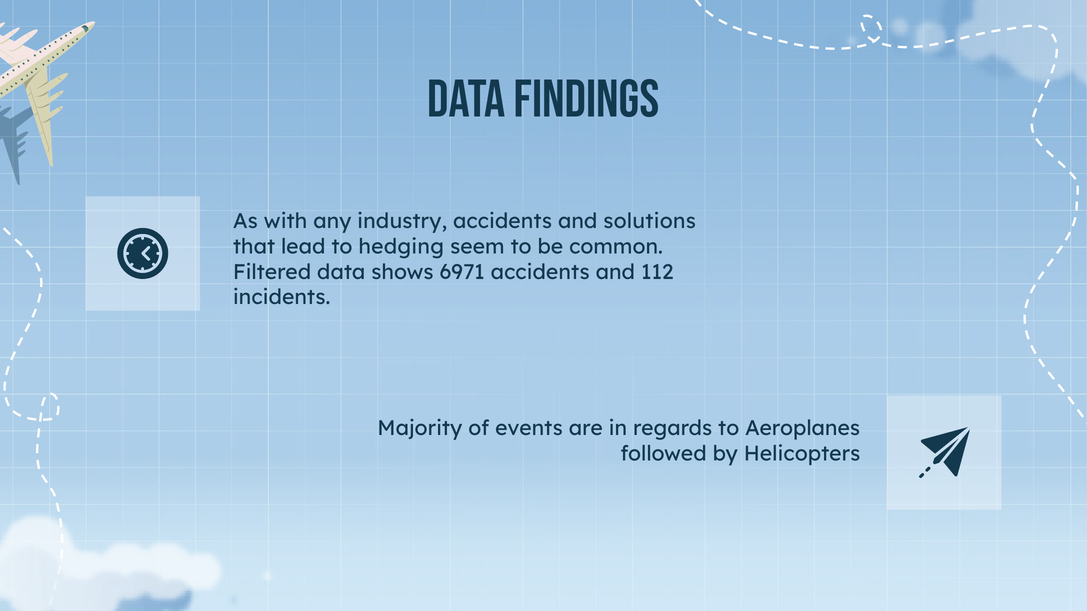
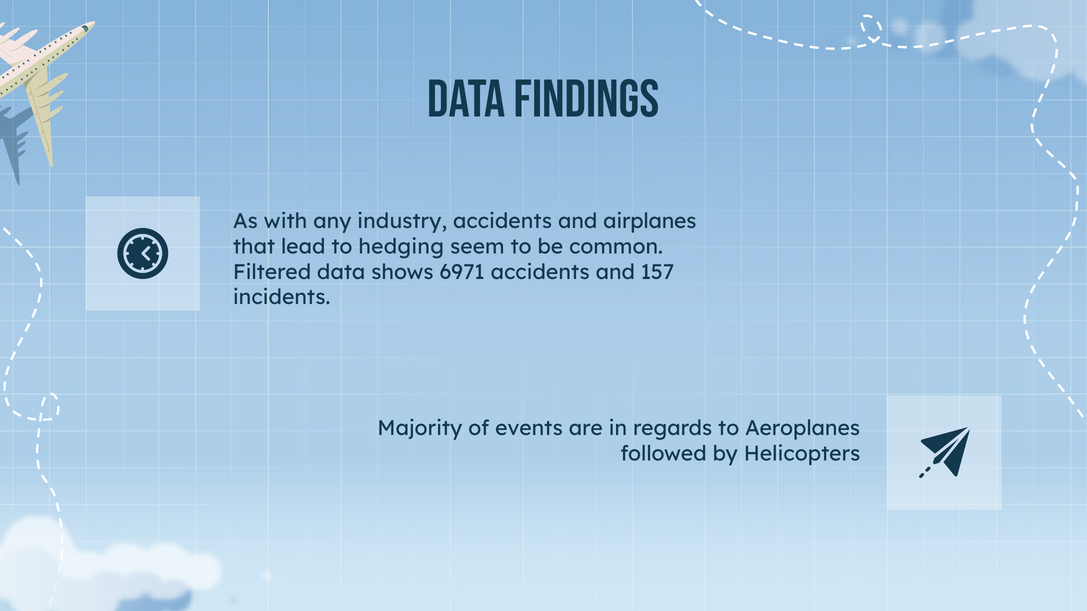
solutions: solutions -> airplanes
112: 112 -> 157
